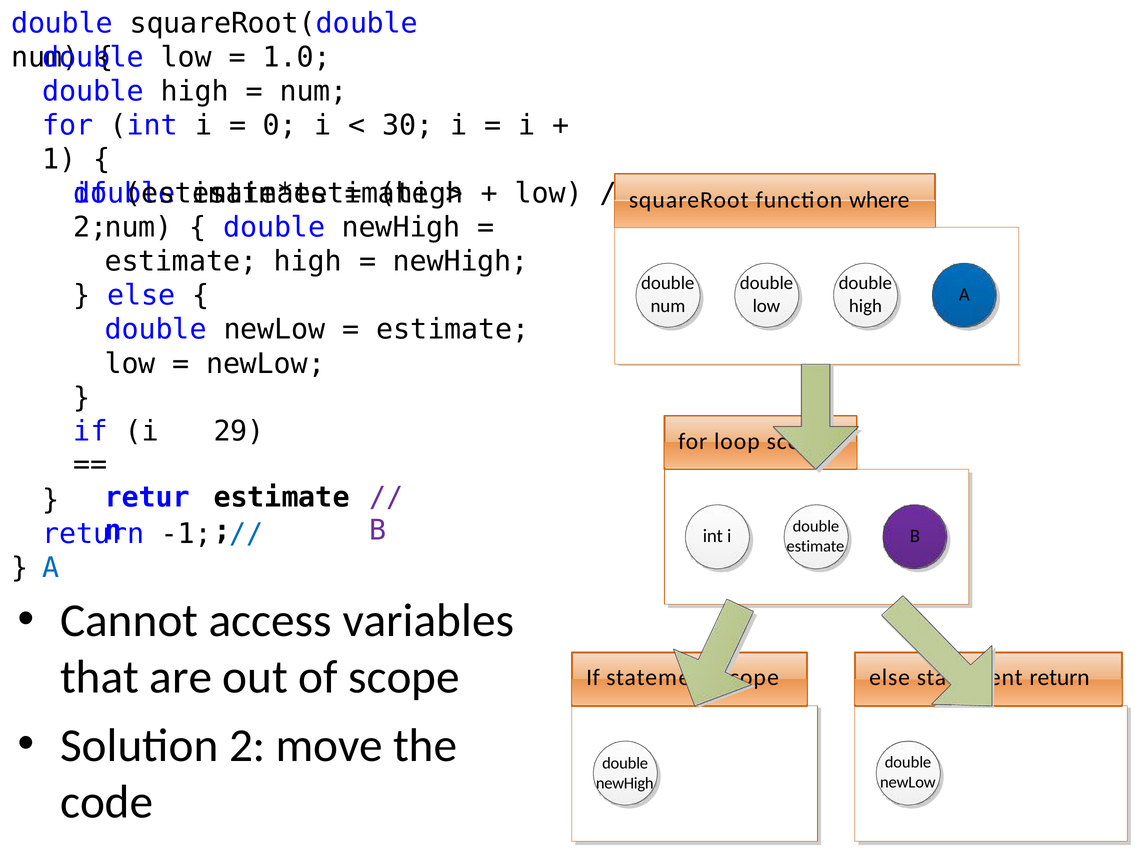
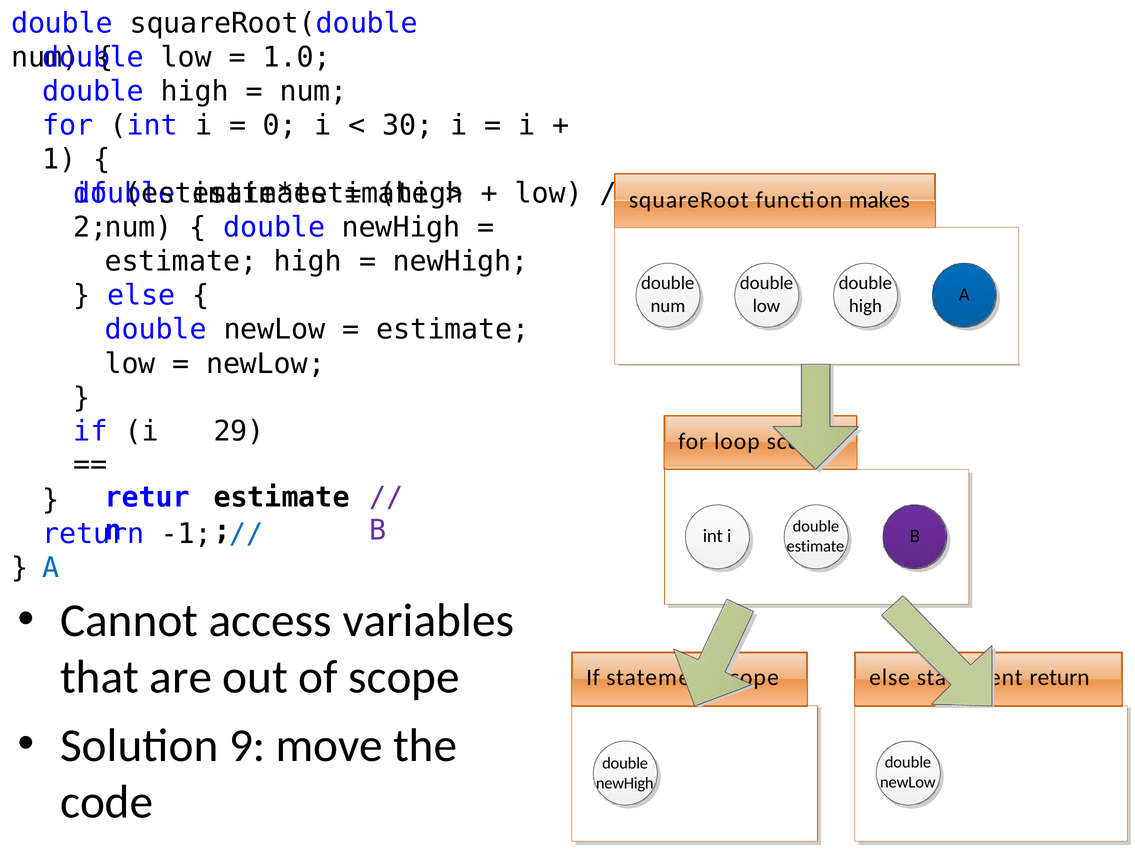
where: where -> makes
Solution 2: 2 -> 9
